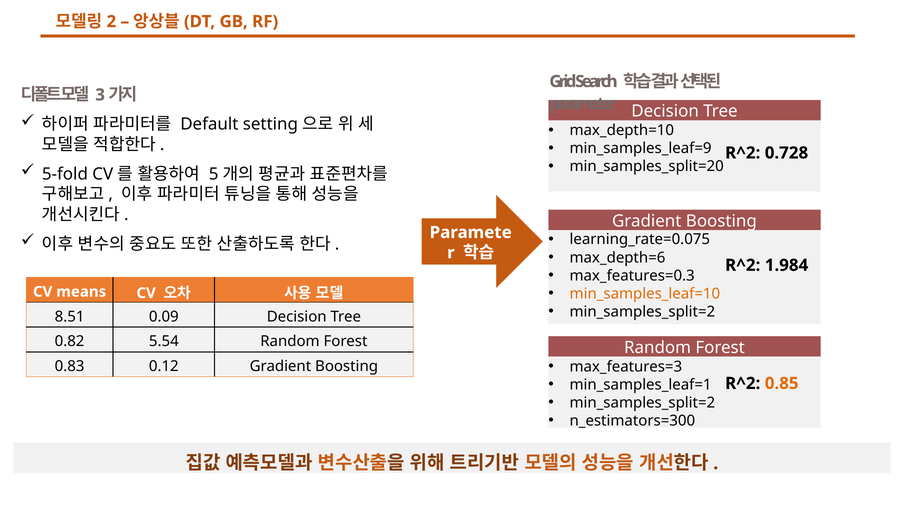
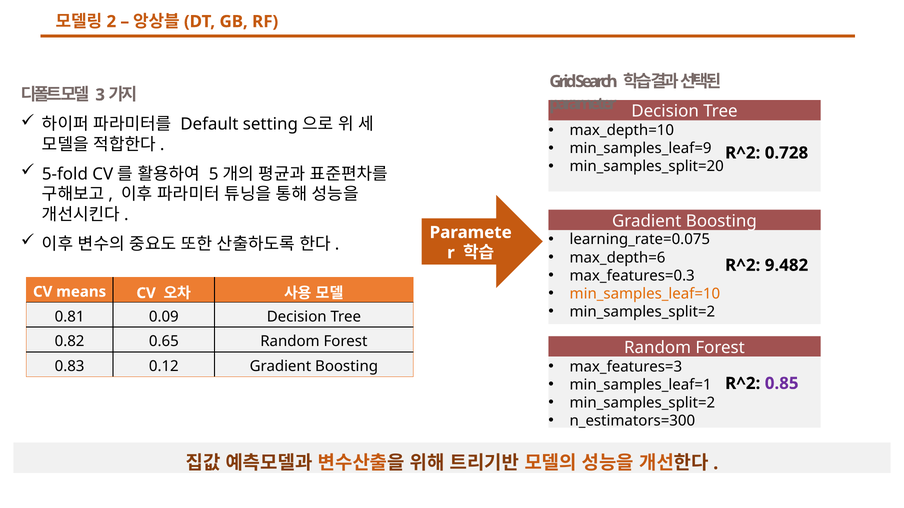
1.984: 1.984 -> 9.482
8.51: 8.51 -> 0.81
5.54: 5.54 -> 0.65
0.85 colour: orange -> purple
